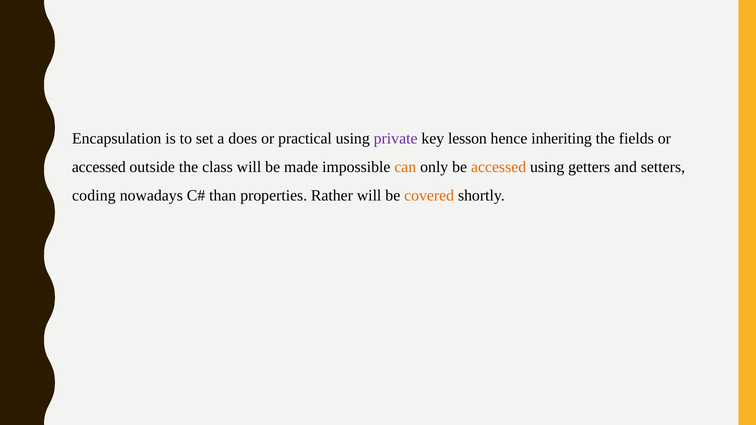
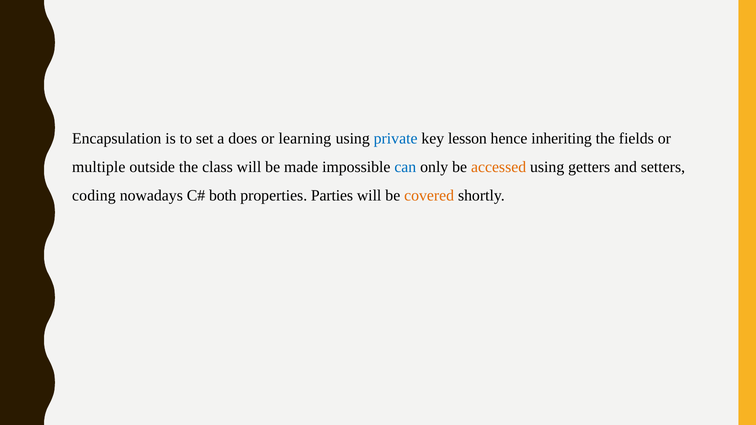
practical: practical -> learning
private colour: purple -> blue
accessed at (99, 167): accessed -> multiple
can colour: orange -> blue
than: than -> both
Rather: Rather -> Parties
